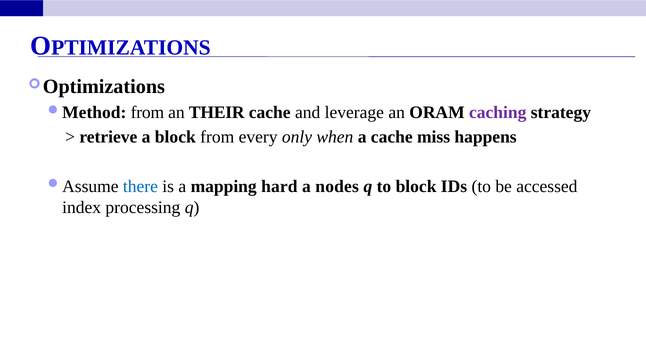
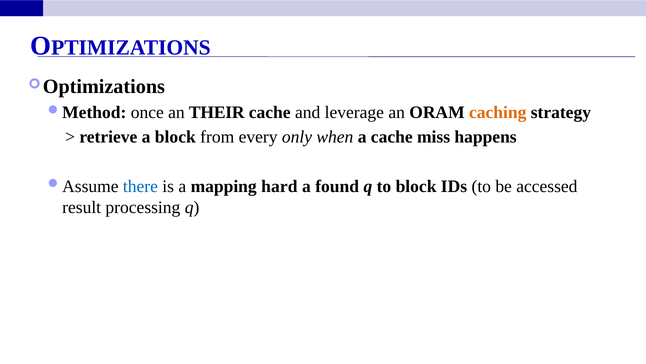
from at (147, 112): from -> once
caching colour: purple -> orange
nodes: nodes -> found
index: index -> result
